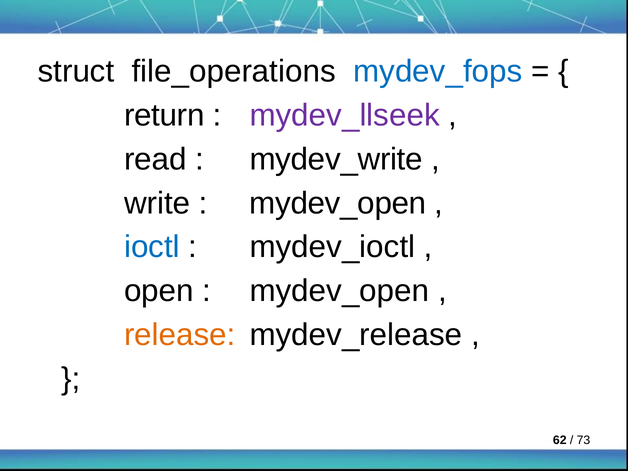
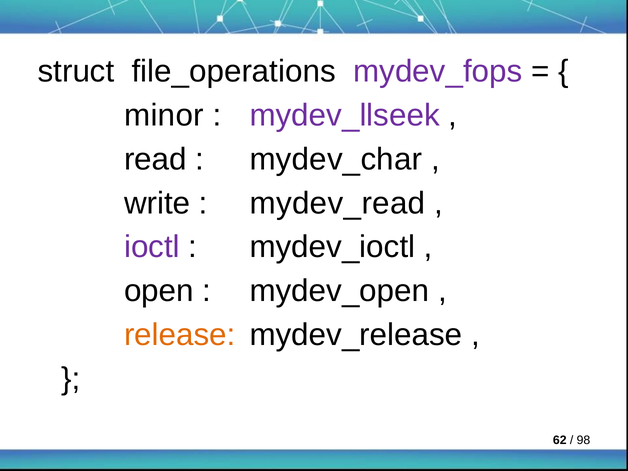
mydev_fops colour: blue -> purple
return: return -> minor
mydev_write: mydev_write -> mydev_char
mydev_open at (338, 203): mydev_open -> mydev_read
ioctl colour: blue -> purple
73: 73 -> 98
